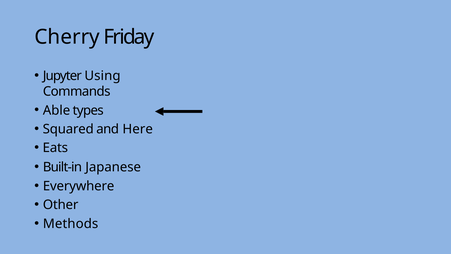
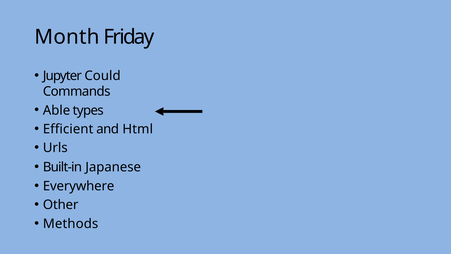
Cherry: Cherry -> Month
Using: Using -> Could
Squared: Squared -> Efficient
Here: Here -> Html
Eats: Eats -> Urls
